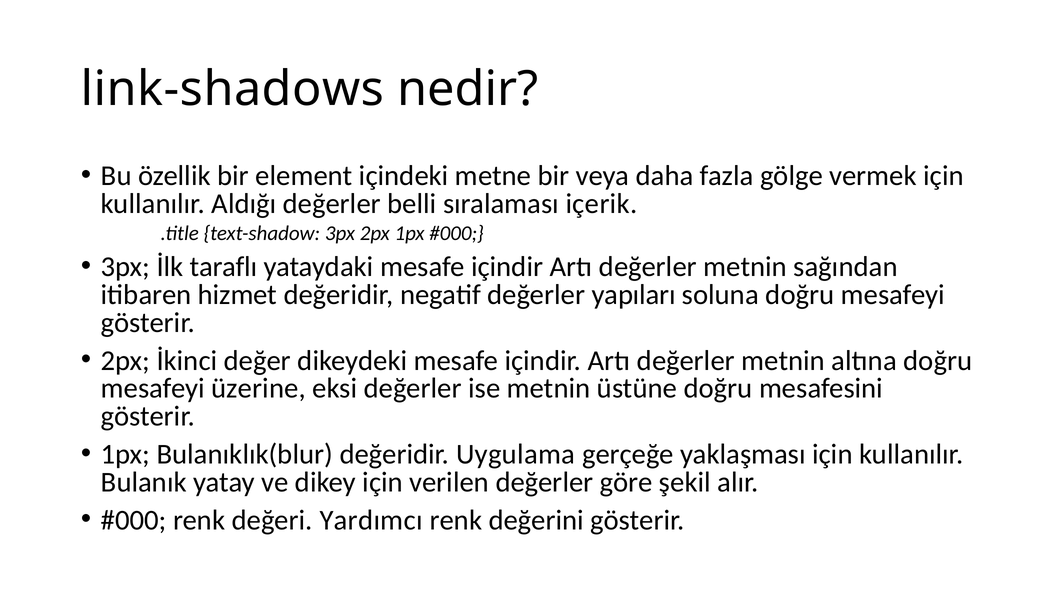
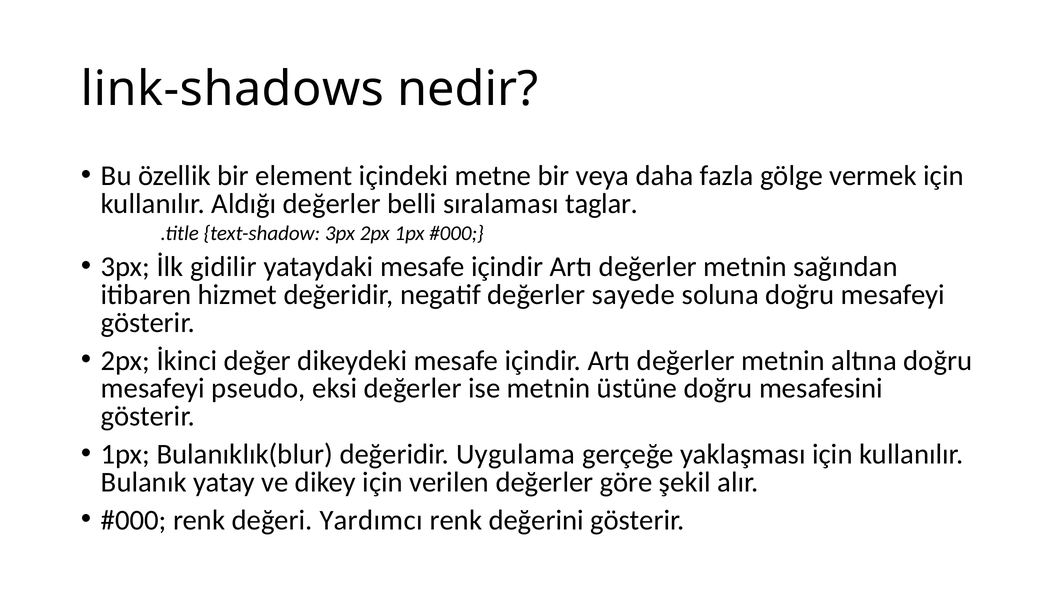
içerik: içerik -> taglar
taraflı: taraflı -> gidilir
yapıları: yapıları -> sayede
üzerine: üzerine -> pseudo
